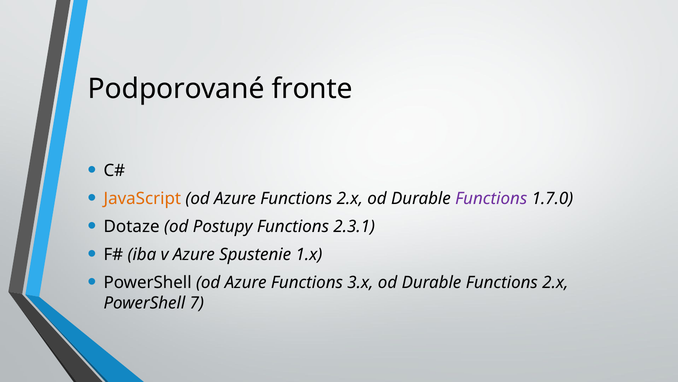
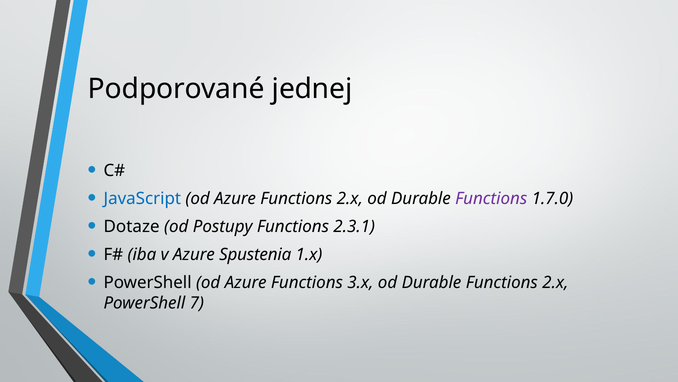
fronte: fronte -> jednej
JavaScript colour: orange -> blue
Spustenie: Spustenie -> Spustenia
